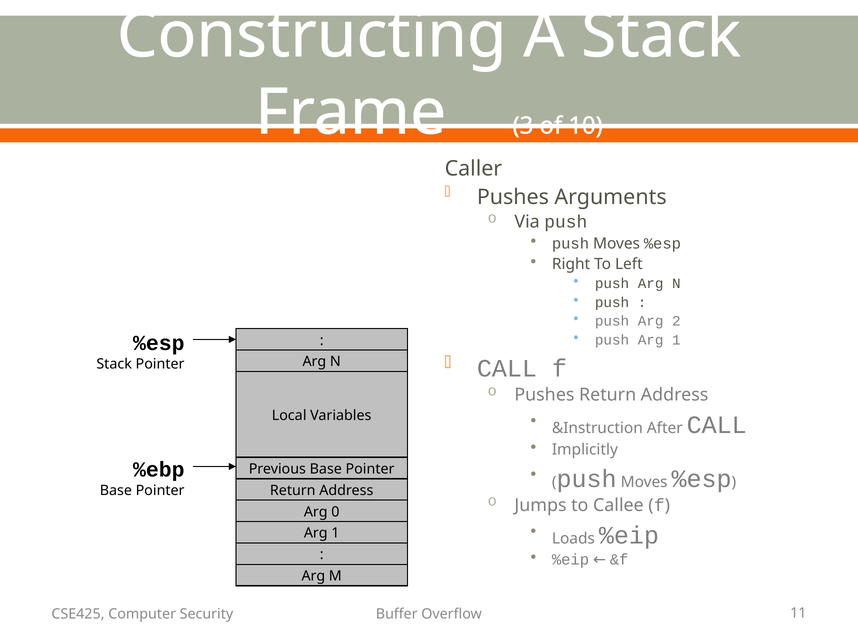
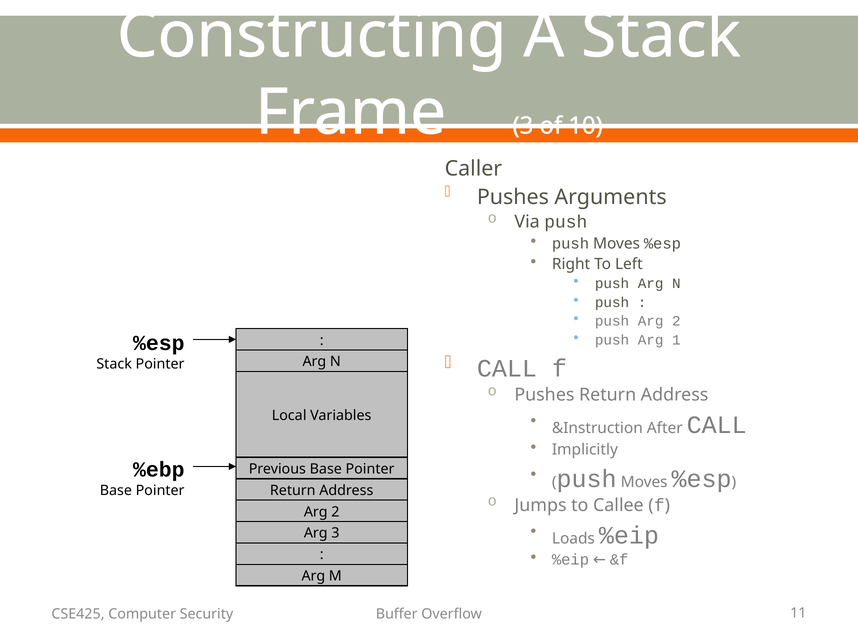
0 at (335, 512): 0 -> 2
1 at (335, 534): 1 -> 3
